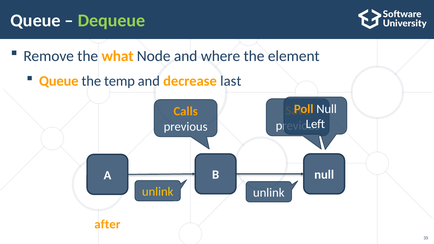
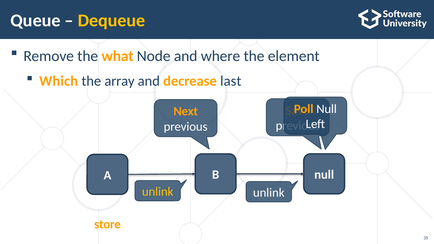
Dequeue colour: light green -> yellow
Queue at (59, 81): Queue -> Which
temp: temp -> array
Calls: Calls -> Next
after: after -> store
